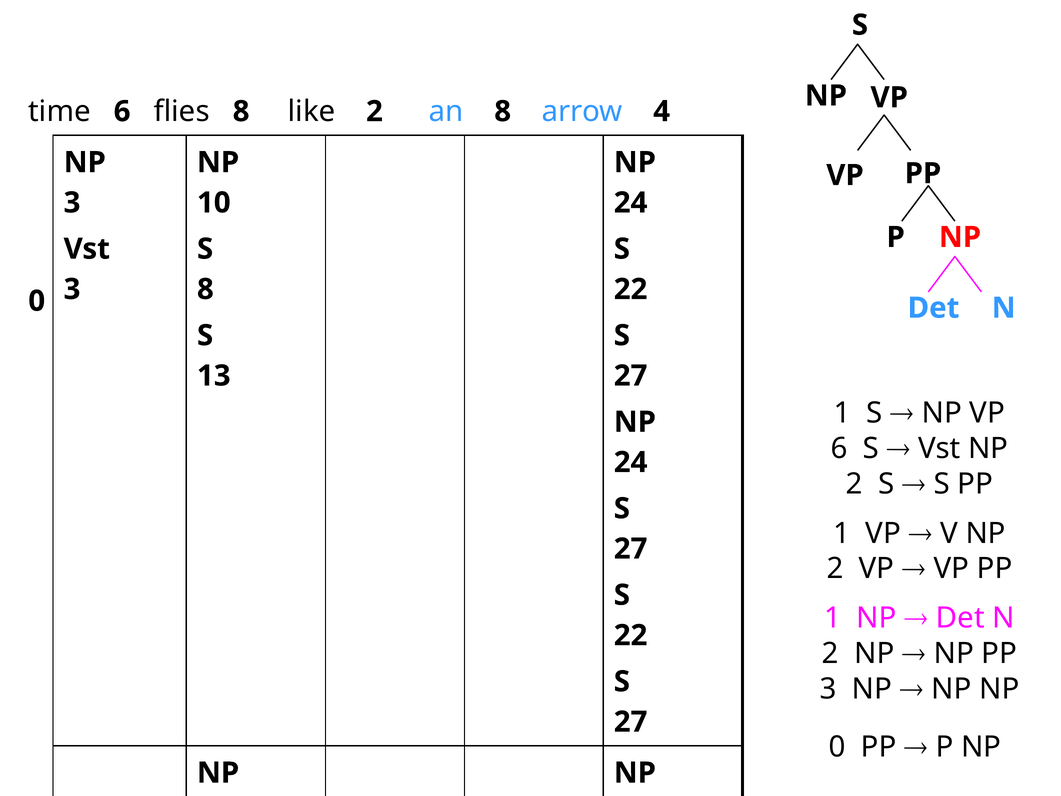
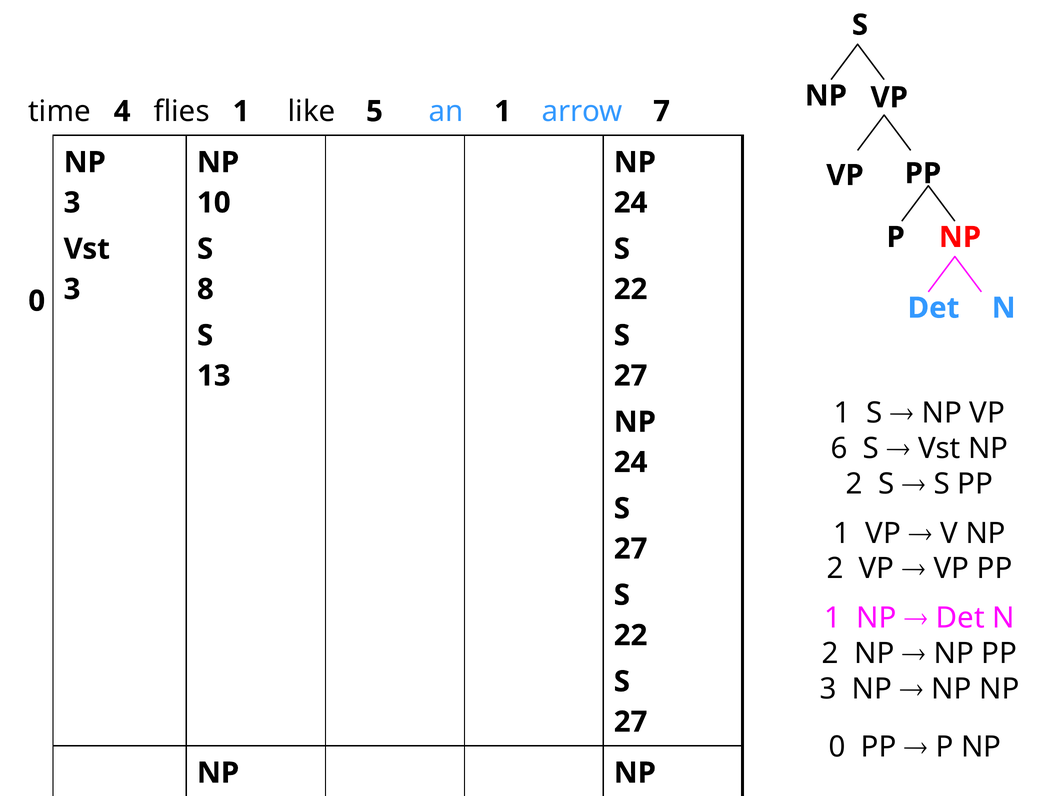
time 6: 6 -> 4
flies 8: 8 -> 1
like 2: 2 -> 5
an 8: 8 -> 1
arrow 4: 4 -> 7
